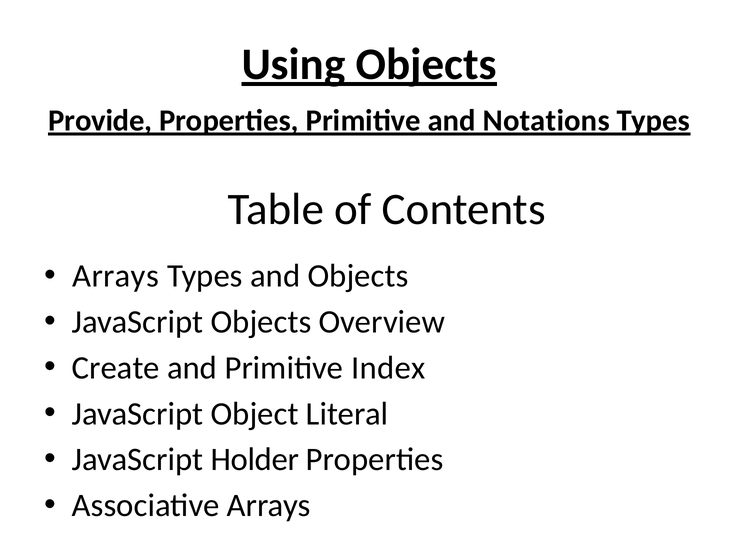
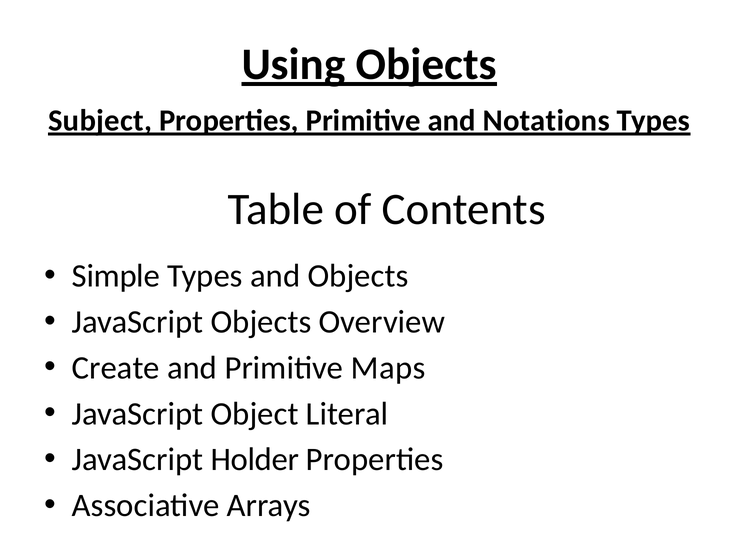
Provide: Provide -> Subject
Arrays at (116, 276): Arrays -> Simple
Index: Index -> Maps
